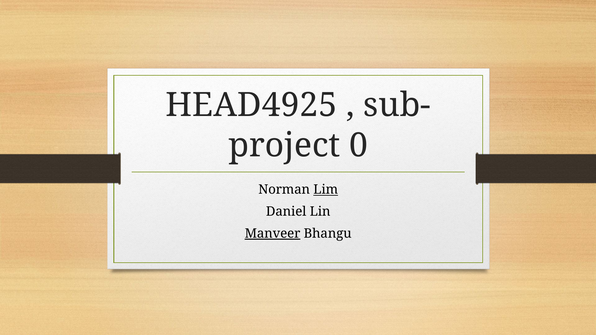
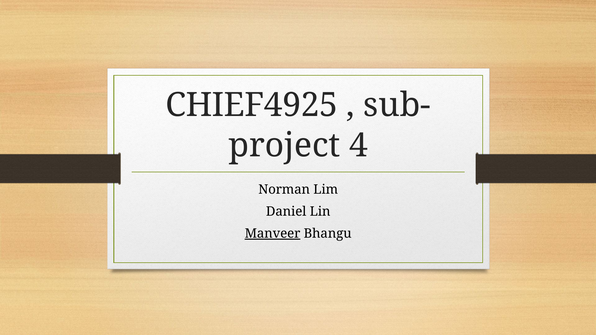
HEAD4925: HEAD4925 -> CHIEF4925
0: 0 -> 4
Lim underline: present -> none
